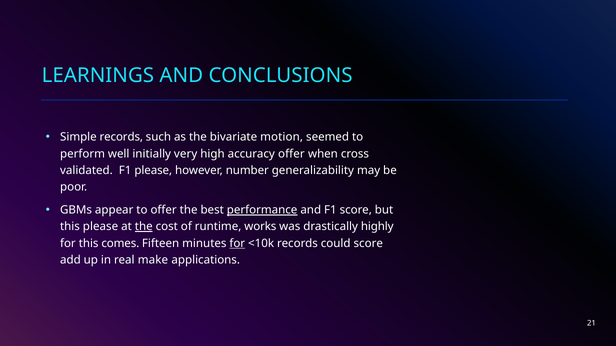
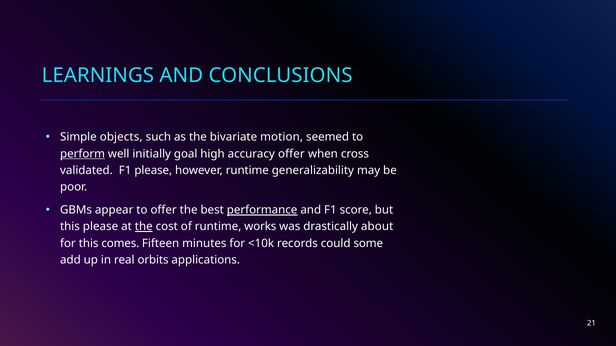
Simple records: records -> objects
perform underline: none -> present
very: very -> goal
however number: number -> runtime
highly: highly -> about
for at (237, 244) underline: present -> none
could score: score -> some
make: make -> orbits
